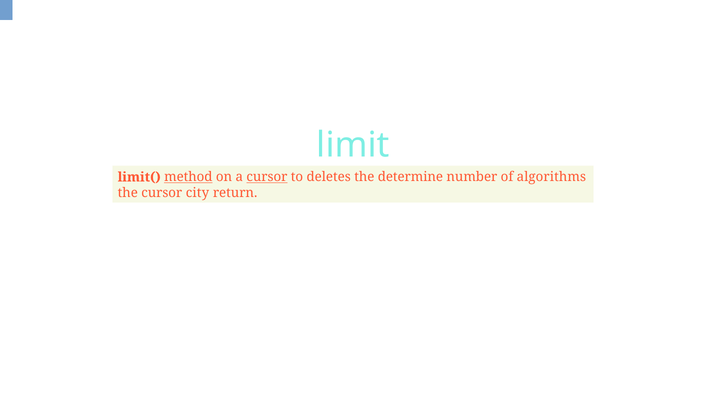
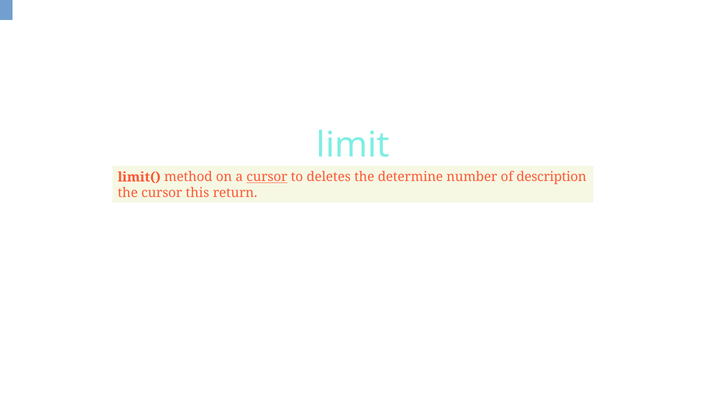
method underline: present -> none
algorithms: algorithms -> description
city: city -> this
